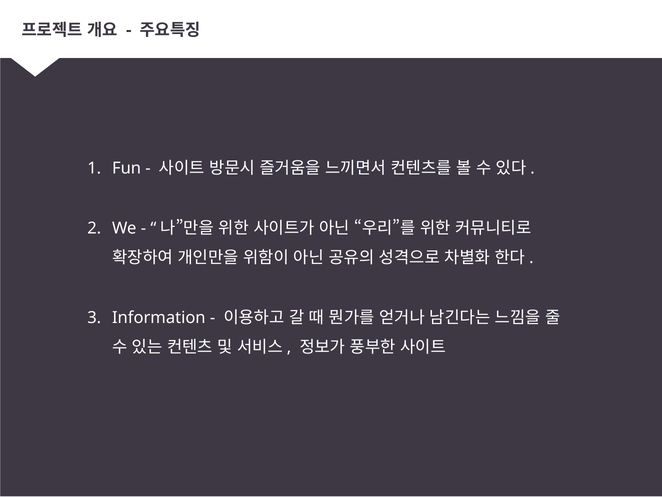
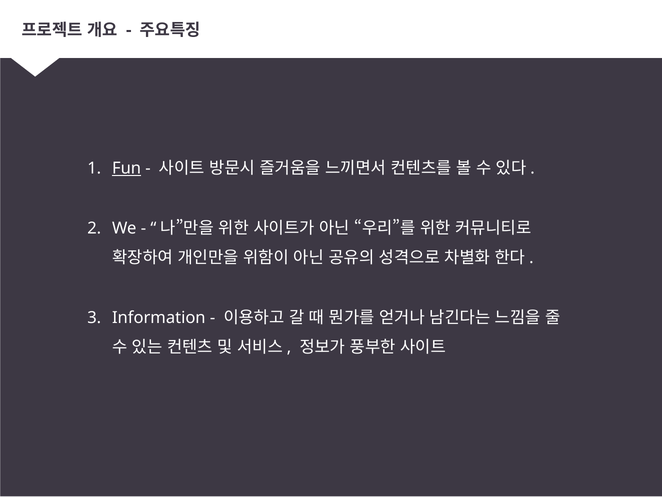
Fun underline: none -> present
